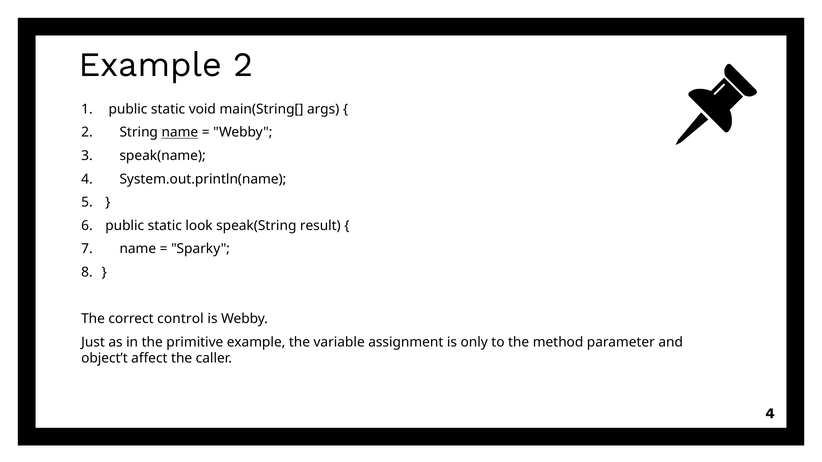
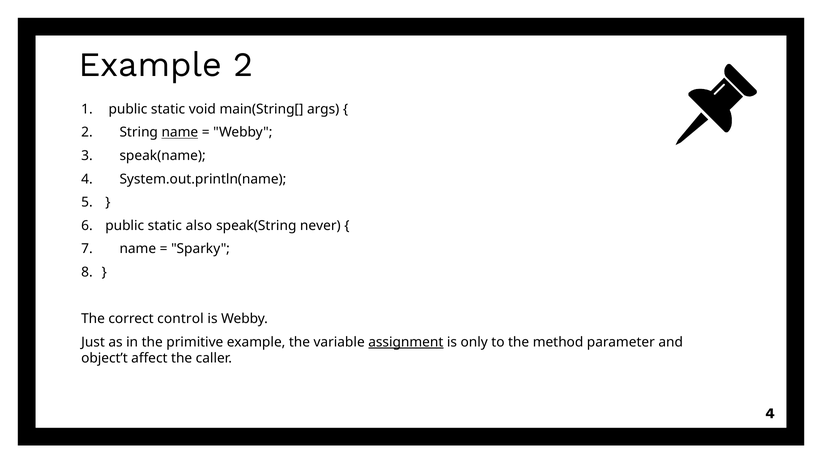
look: look -> also
result: result -> never
assignment underline: none -> present
